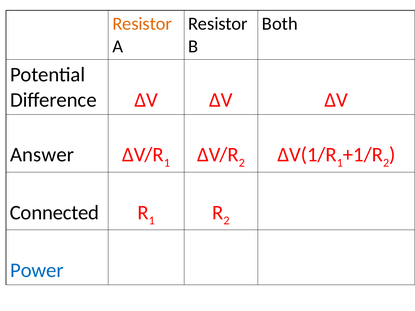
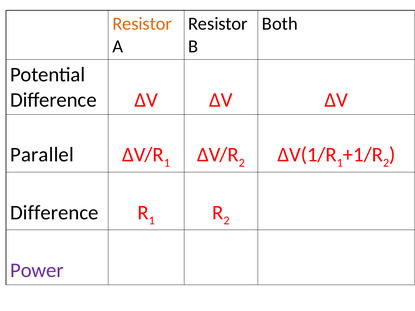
Answer: Answer -> Parallel
Connected at (54, 213): Connected -> Difference
Power colour: blue -> purple
